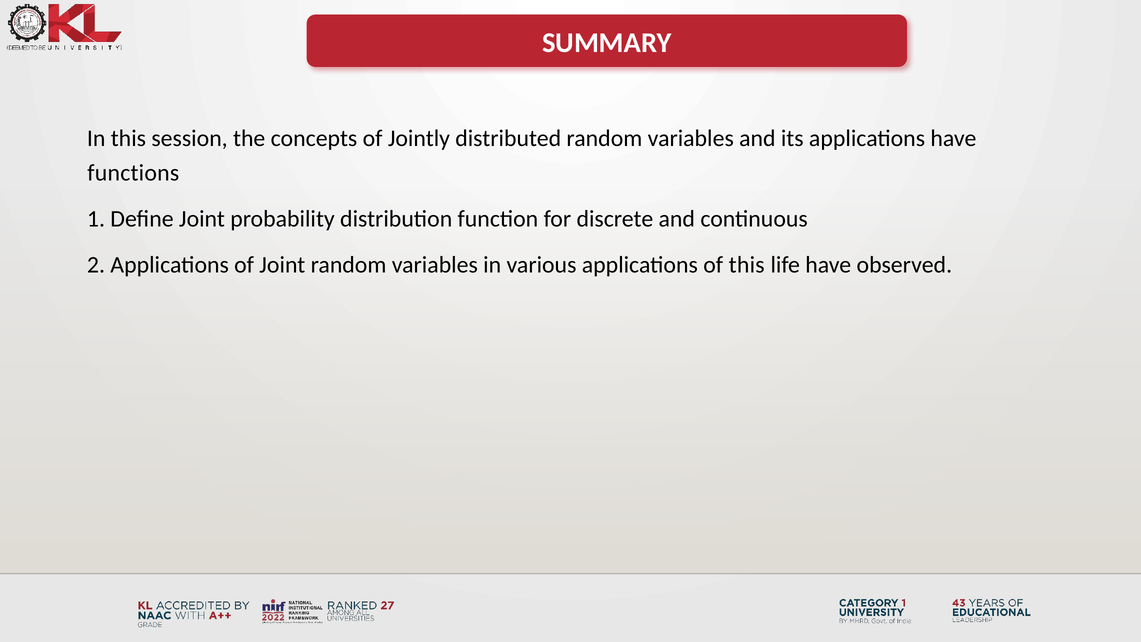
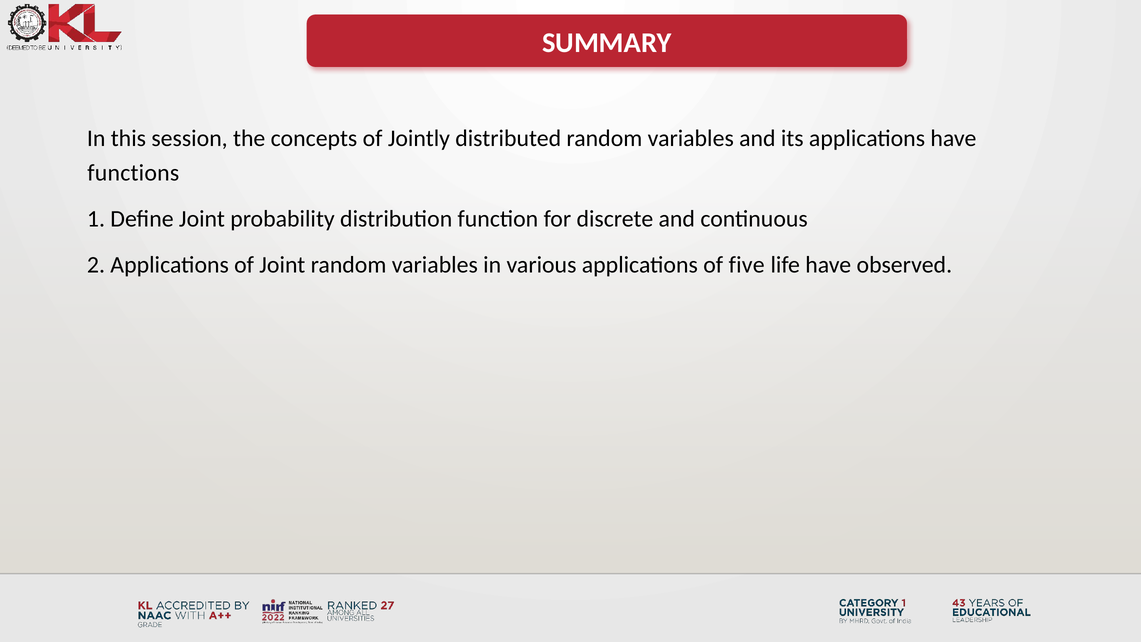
of this: this -> five
